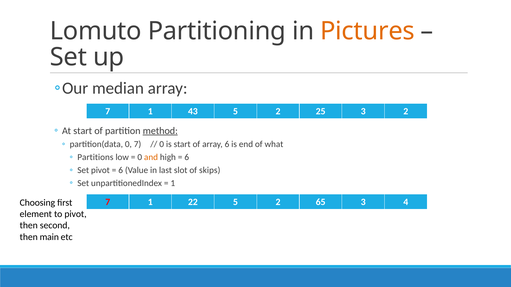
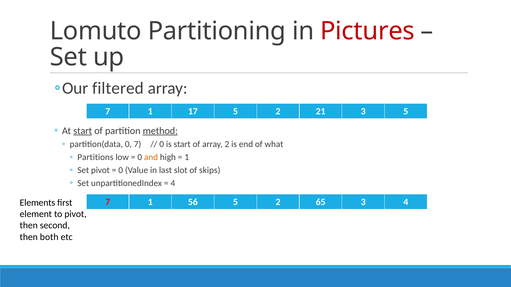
Pictures colour: orange -> red
median: median -> filtered
43: 43 -> 17
25: 25 -> 21
3 2: 2 -> 5
start at (83, 131) underline: none -> present
array 6: 6 -> 2
6 at (187, 157): 6 -> 1
6 at (121, 170): 6 -> 0
1 at (173, 183): 1 -> 4
22: 22 -> 56
Choosing: Choosing -> Elements
main: main -> both
